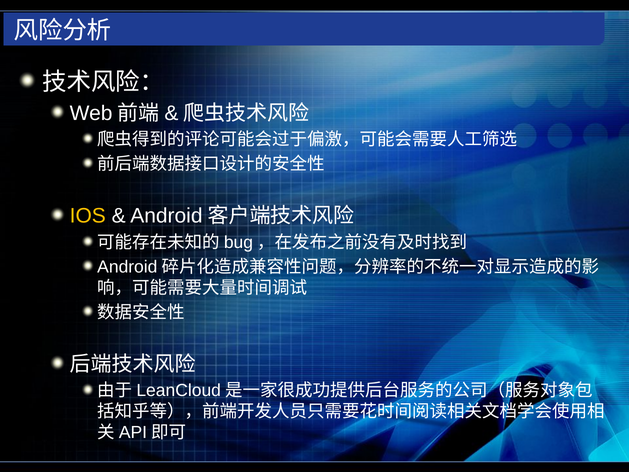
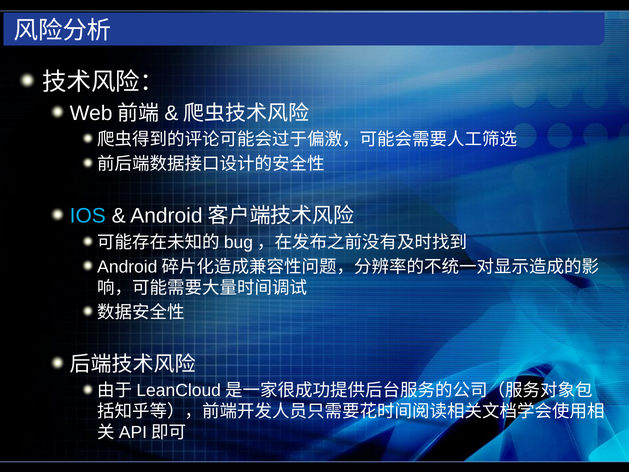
IOS colour: yellow -> light blue
